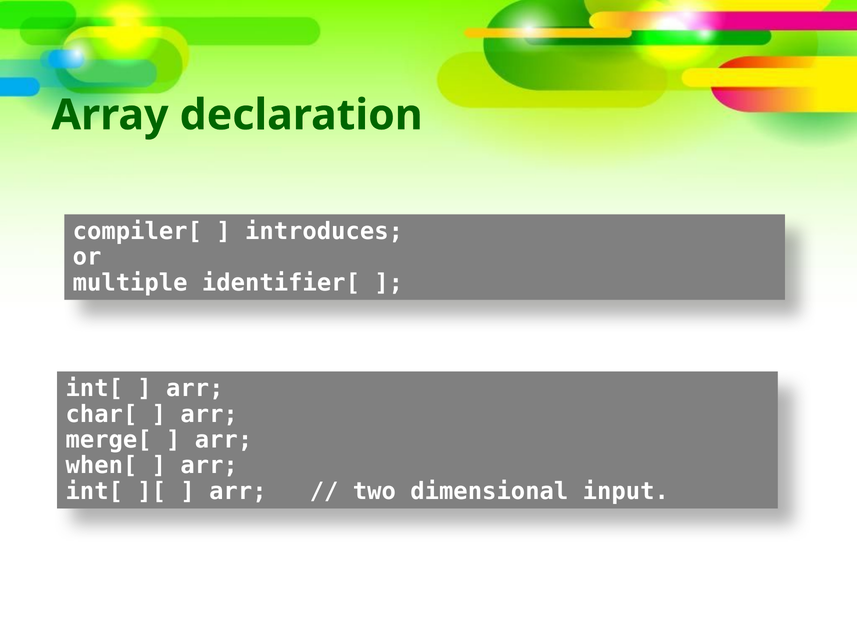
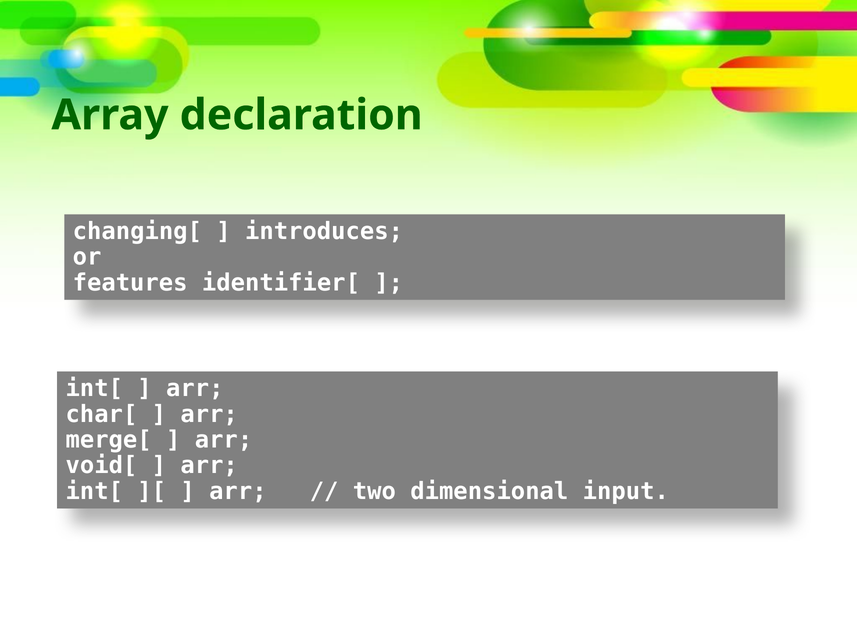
compiler[: compiler[ -> changing[
multiple: multiple -> features
when[: when[ -> void[
